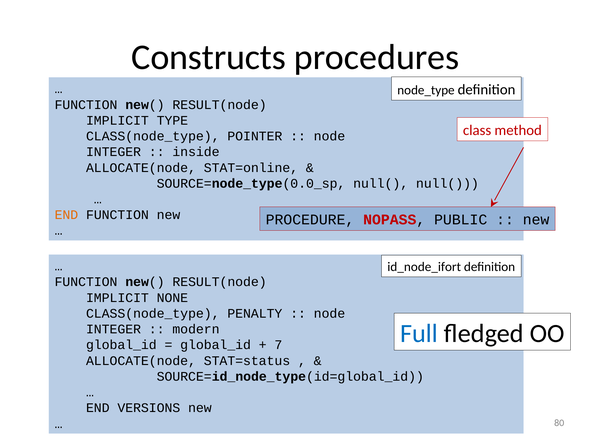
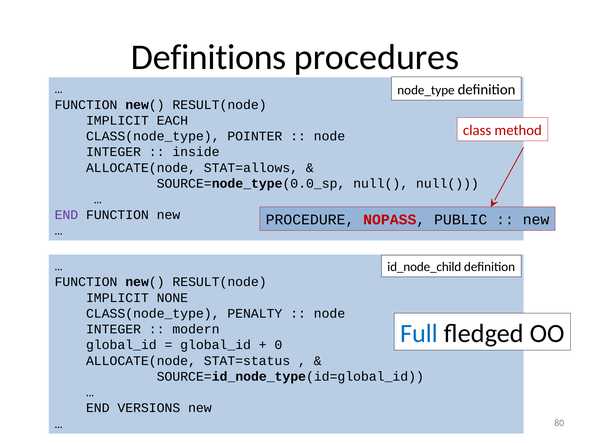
Constructs: Constructs -> Definitions
TYPE: TYPE -> EACH
STAT=online: STAT=online -> STAT=allows
END at (66, 215) colour: orange -> purple
id_node_ifort: id_node_ifort -> id_node_child
7: 7 -> 0
